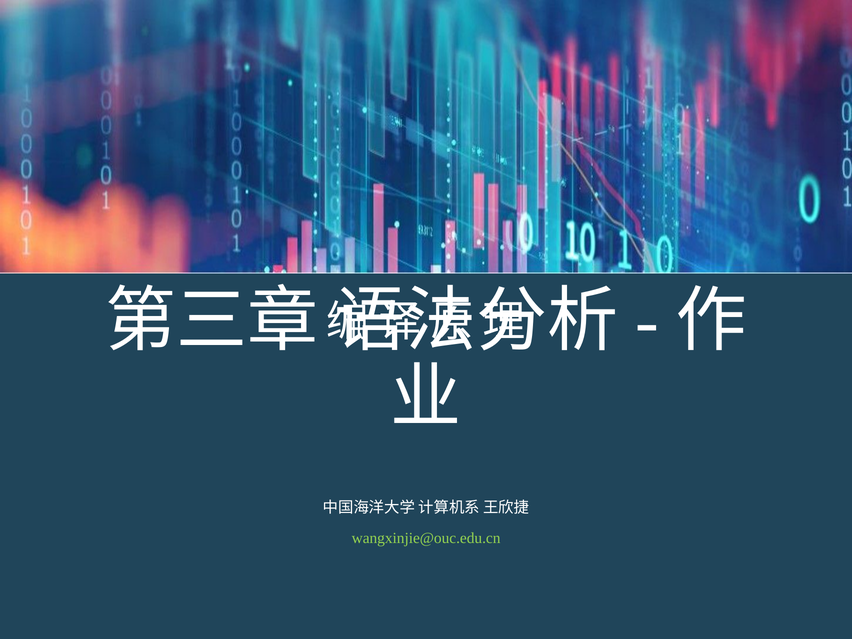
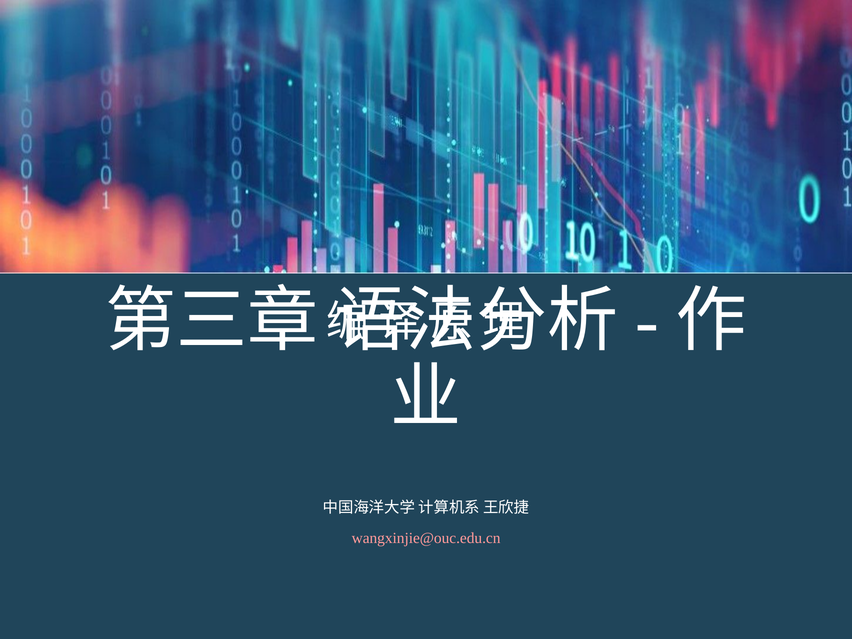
wangxinjie@ouc.edu.cn colour: light green -> pink
